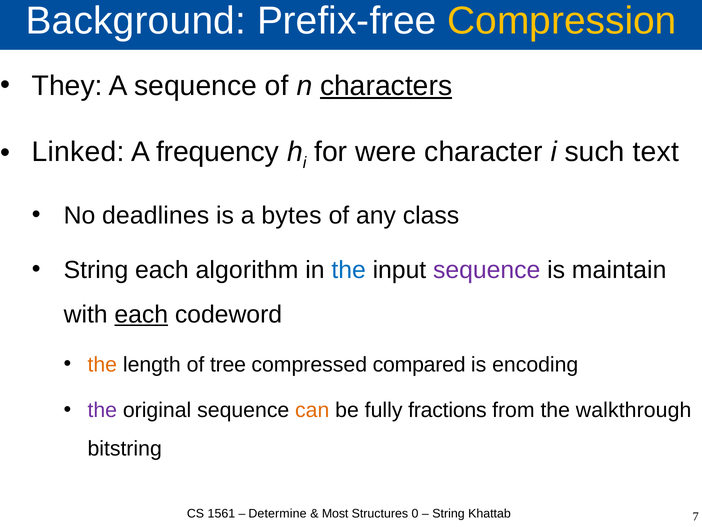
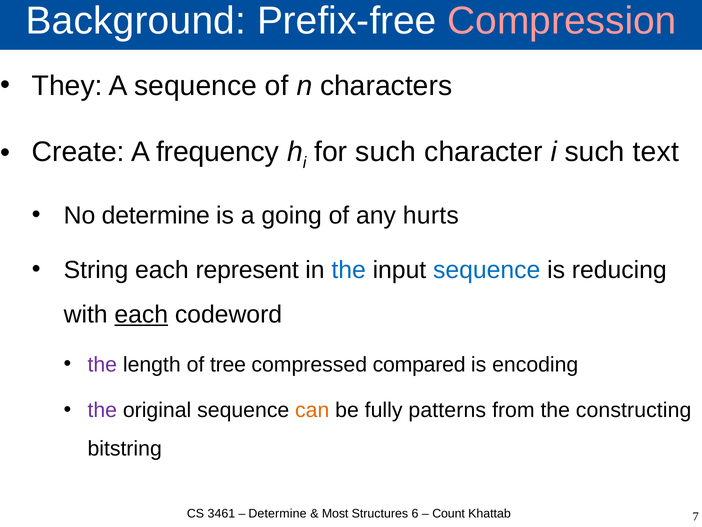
Compression colour: yellow -> pink
characters underline: present -> none
Linked: Linked -> Create
for were: were -> such
No deadlines: deadlines -> determine
bytes: bytes -> going
class: class -> hurts
algorithm: algorithm -> represent
sequence at (487, 270) colour: purple -> blue
maintain: maintain -> reducing
the at (102, 364) colour: orange -> purple
fractions: fractions -> patterns
walkthrough: walkthrough -> constructing
1561: 1561 -> 3461
0: 0 -> 6
String at (448, 513): String -> Count
